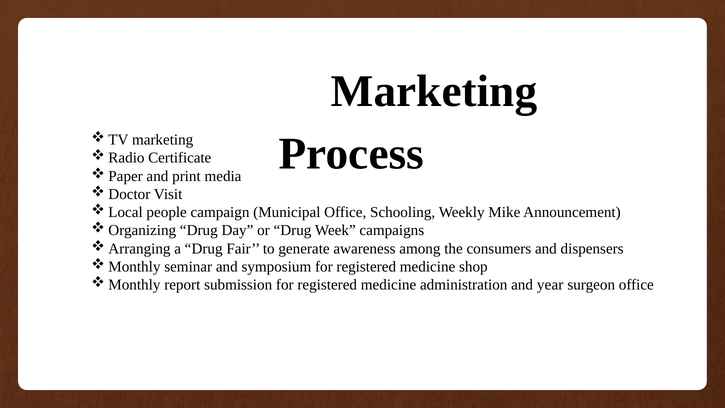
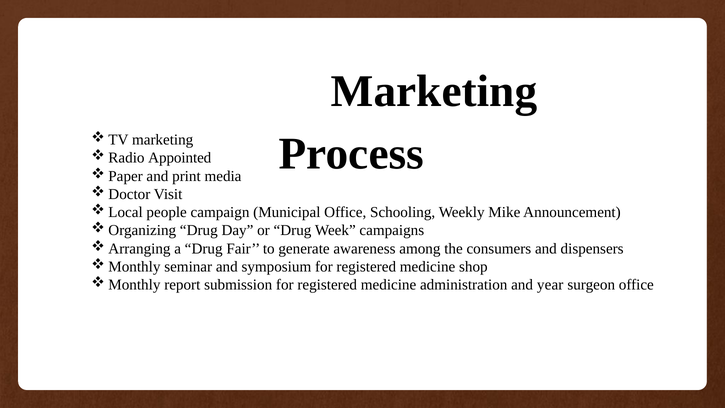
Certificate: Certificate -> Appointed
